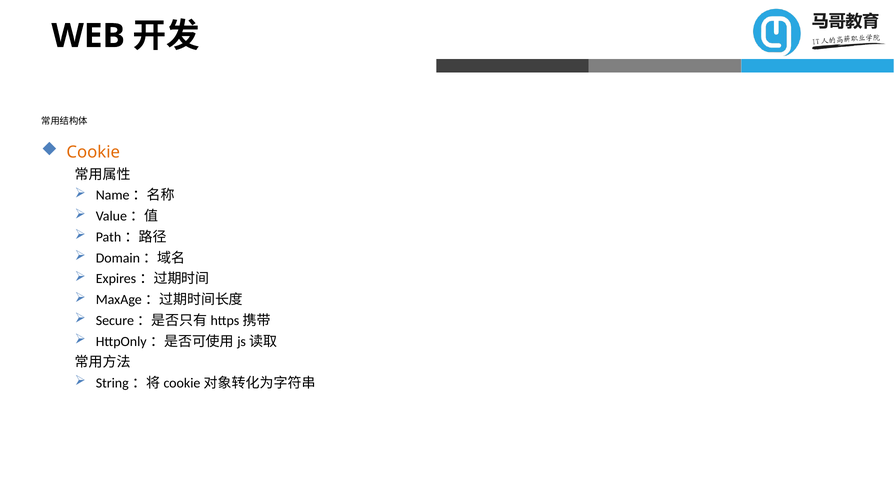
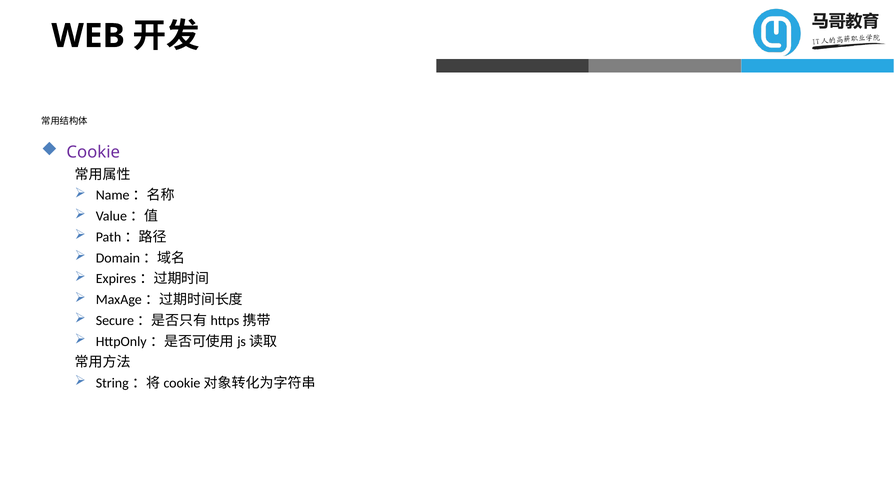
Cookie colour: orange -> purple
